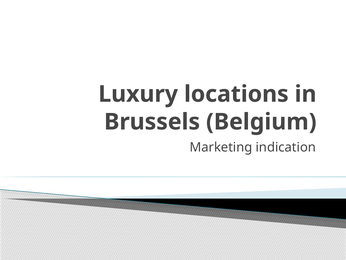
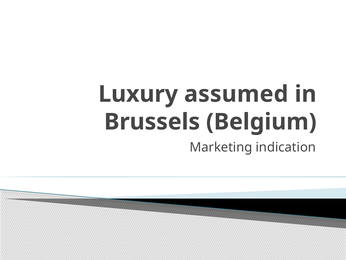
locations: locations -> assumed
